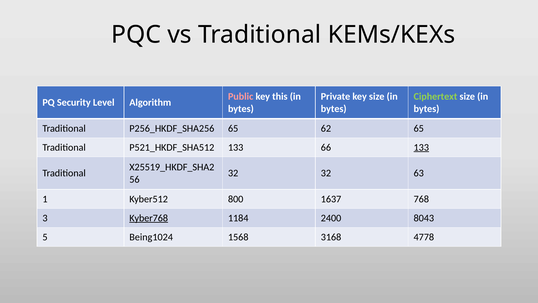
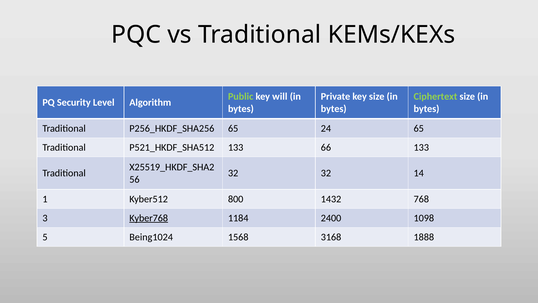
Public colour: pink -> light green
this: this -> will
62: 62 -> 24
133 at (421, 147) underline: present -> none
63: 63 -> 14
1637: 1637 -> 1432
8043: 8043 -> 1098
4778: 4778 -> 1888
